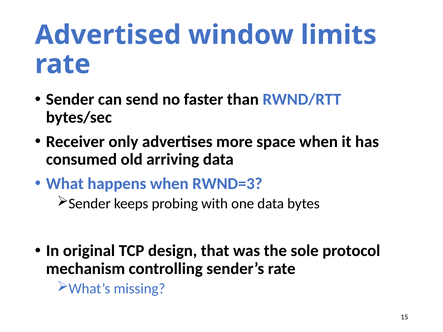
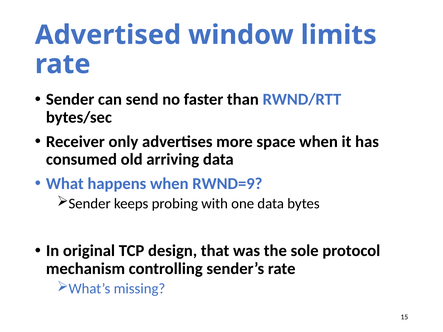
RWND=3: RWND=3 -> RWND=9
